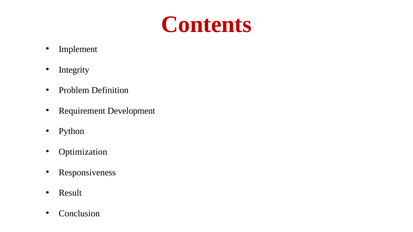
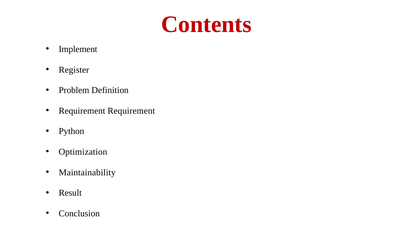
Integrity: Integrity -> Register
Requirement Development: Development -> Requirement
Responsiveness: Responsiveness -> Maintainability
